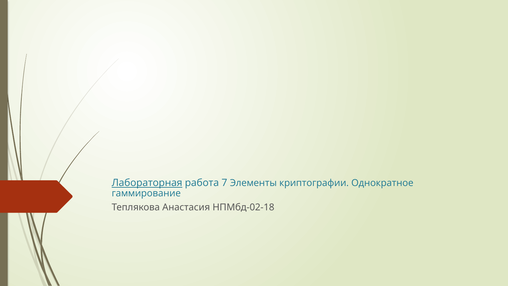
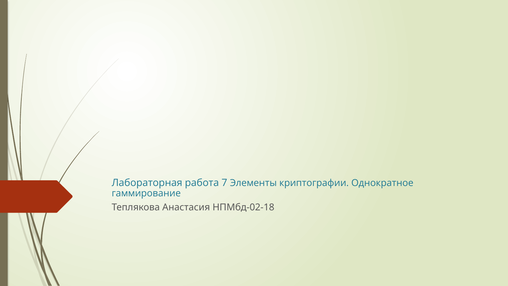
Лабораторная underline: present -> none
